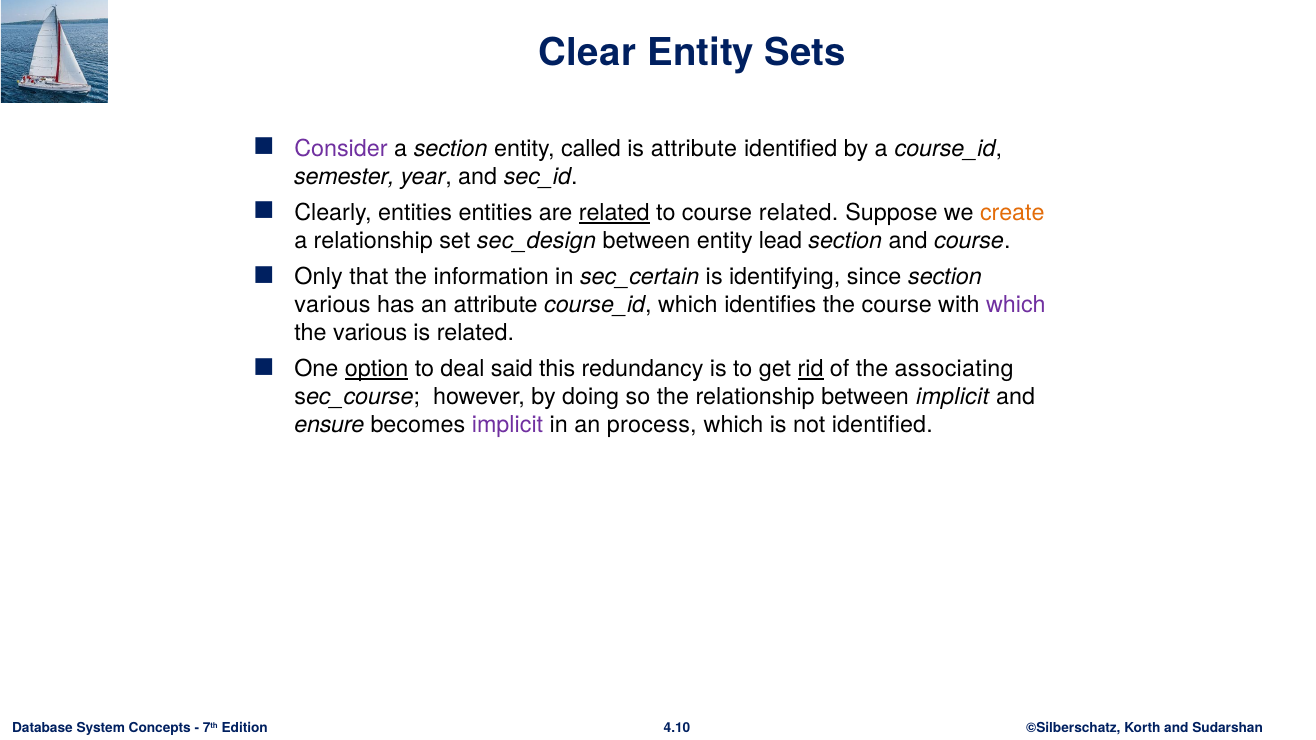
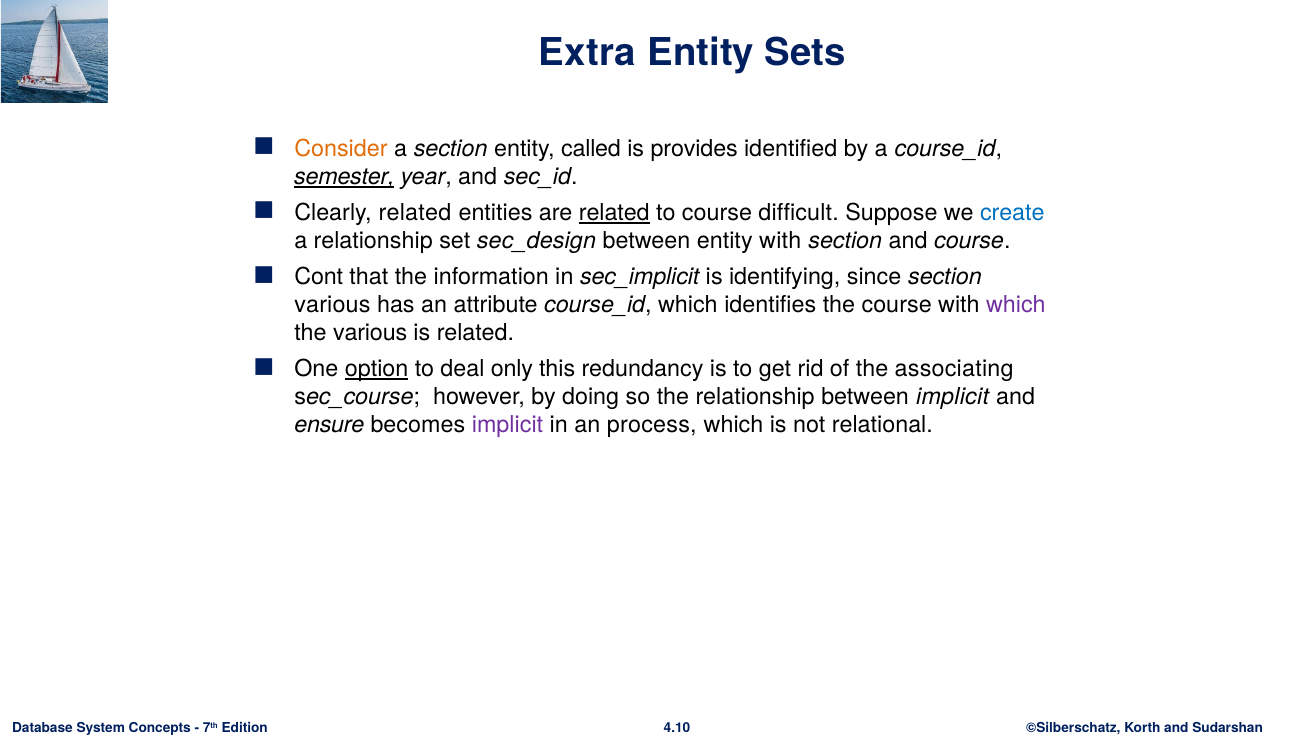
Clear: Clear -> Extra
Consider colour: purple -> orange
is attribute: attribute -> provides
semester underline: none -> present
Clearly entities: entities -> related
course related: related -> difficult
create colour: orange -> blue
entity lead: lead -> with
Only: Only -> Cont
sec_certain: sec_certain -> sec_implicit
said: said -> only
rid underline: present -> none
not identified: identified -> relational
